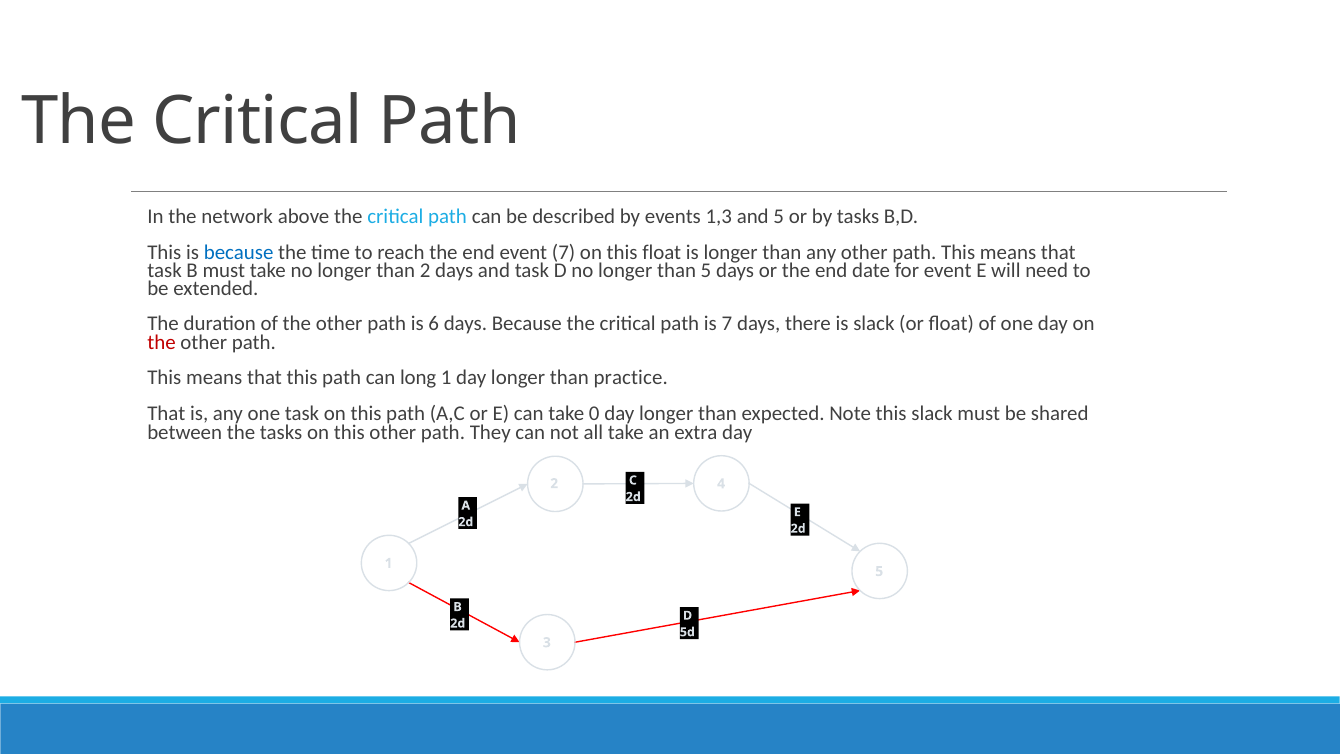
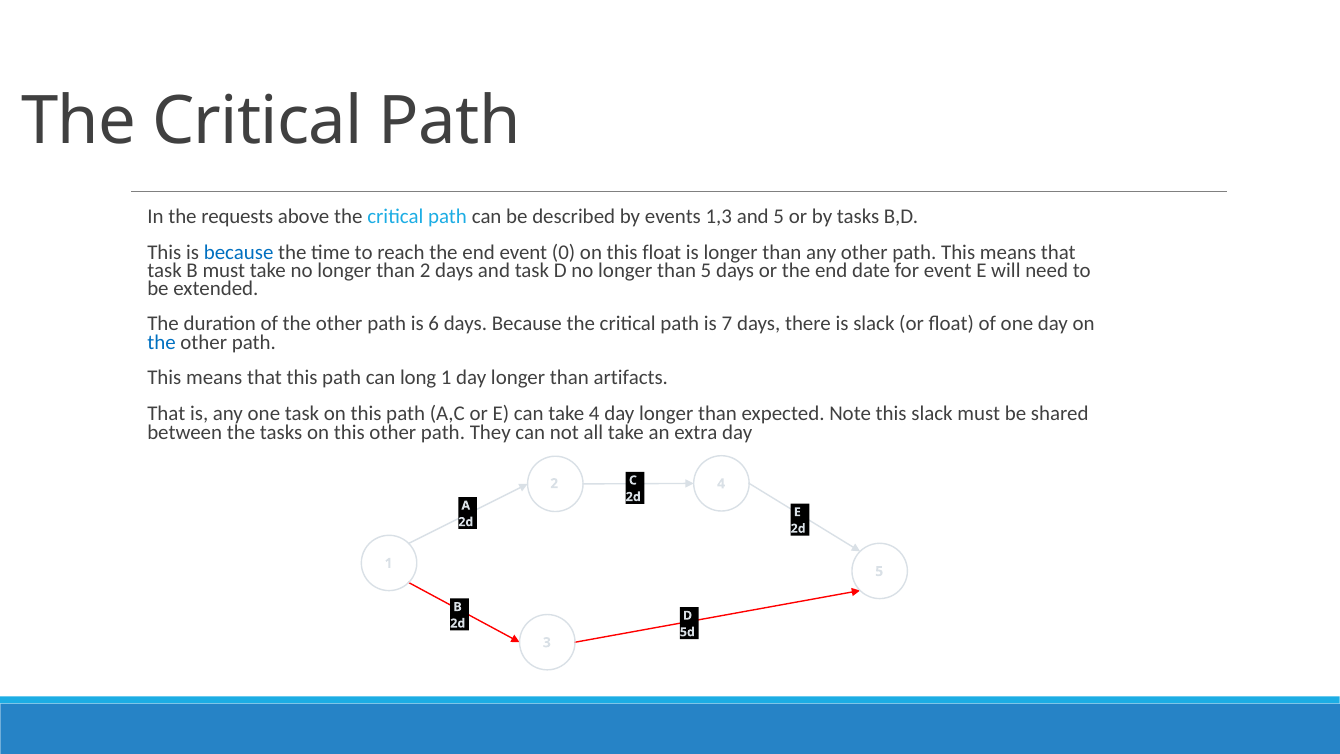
network: network -> requests
event 7: 7 -> 0
the at (162, 342) colour: red -> blue
practice: practice -> artifacts
take 0: 0 -> 4
